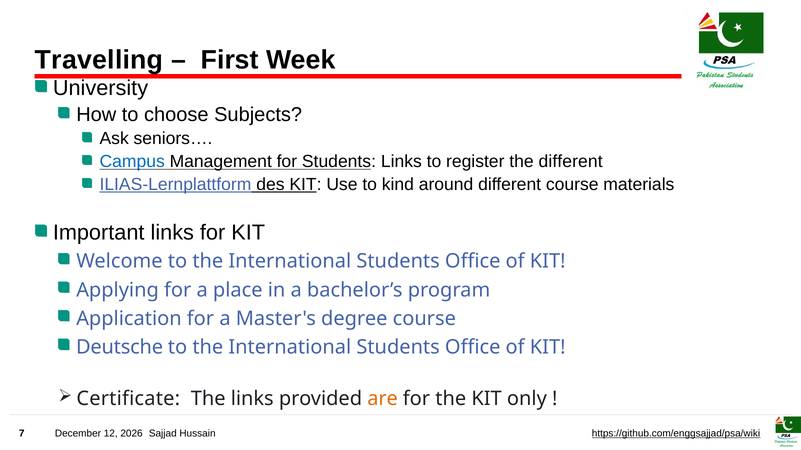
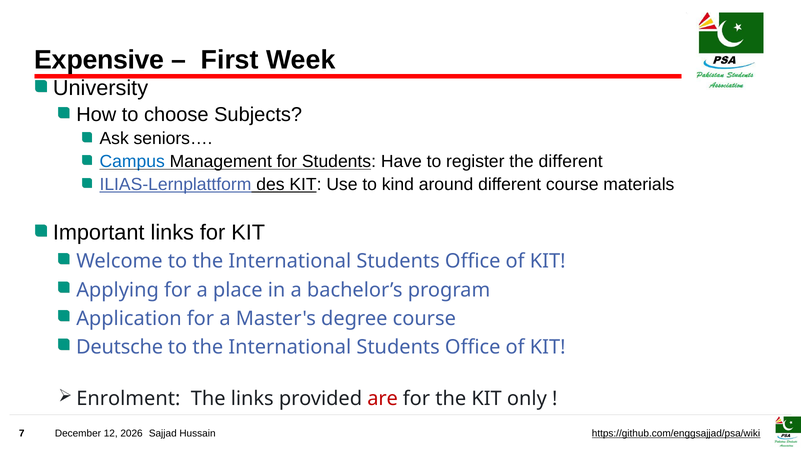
Travelling: Travelling -> Expensive
Students Links: Links -> Have
Certificate: Certificate -> Enrolment
are colour: orange -> red
